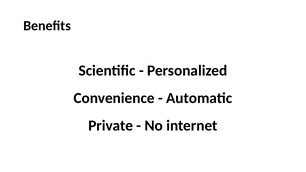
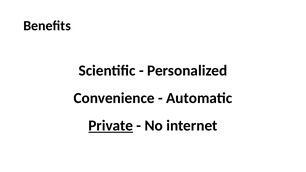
Private underline: none -> present
